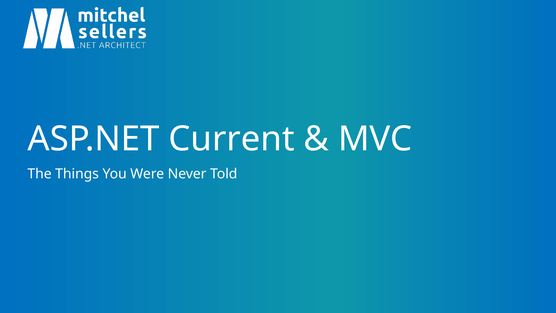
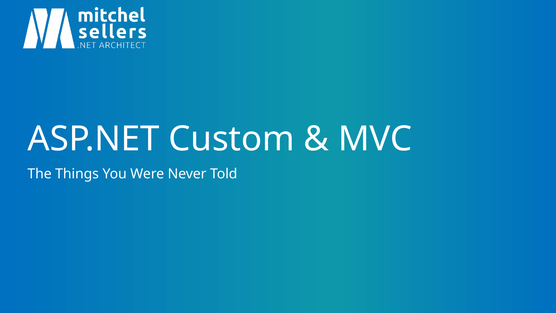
Current: Current -> Custom
